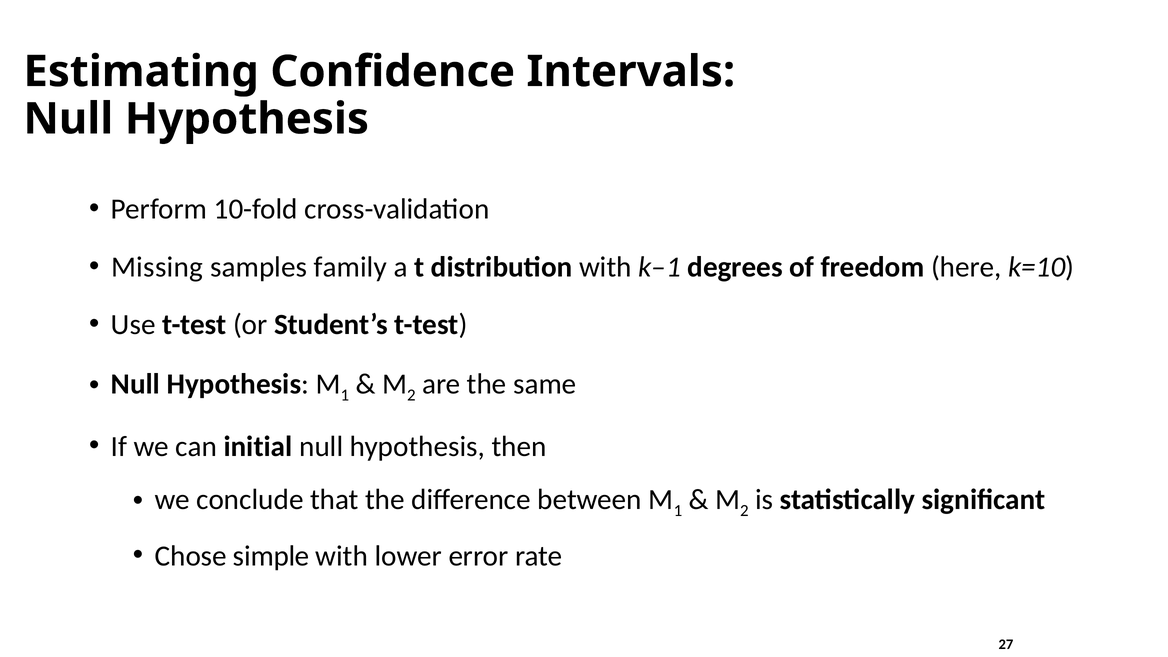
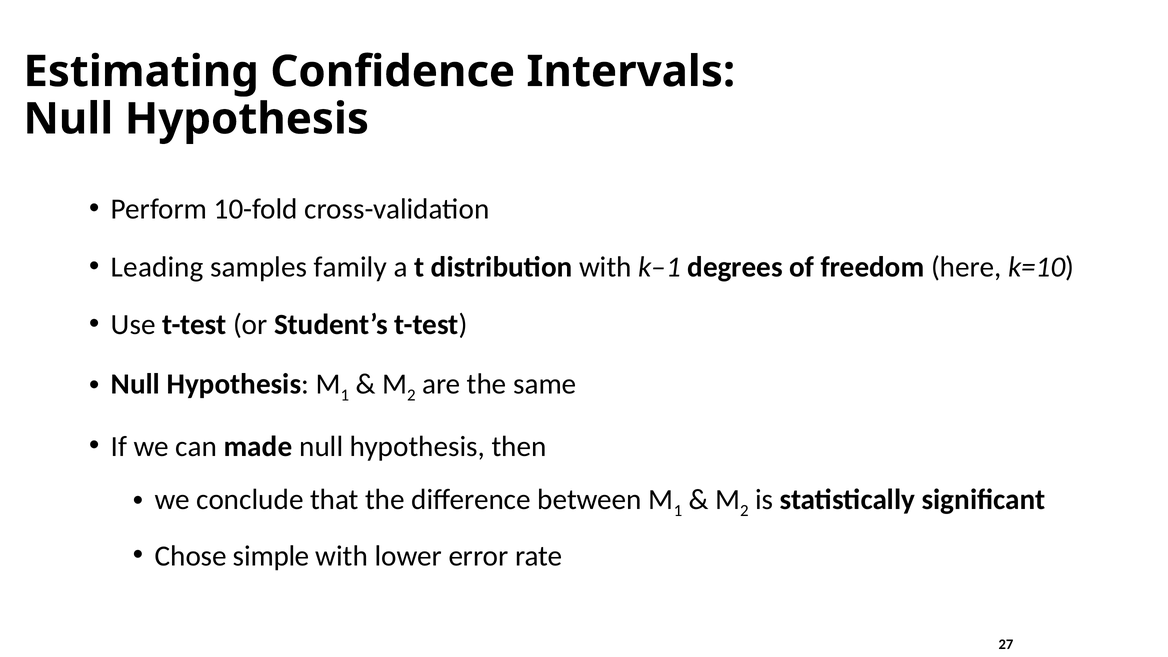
Missing: Missing -> Leading
initial: initial -> made
